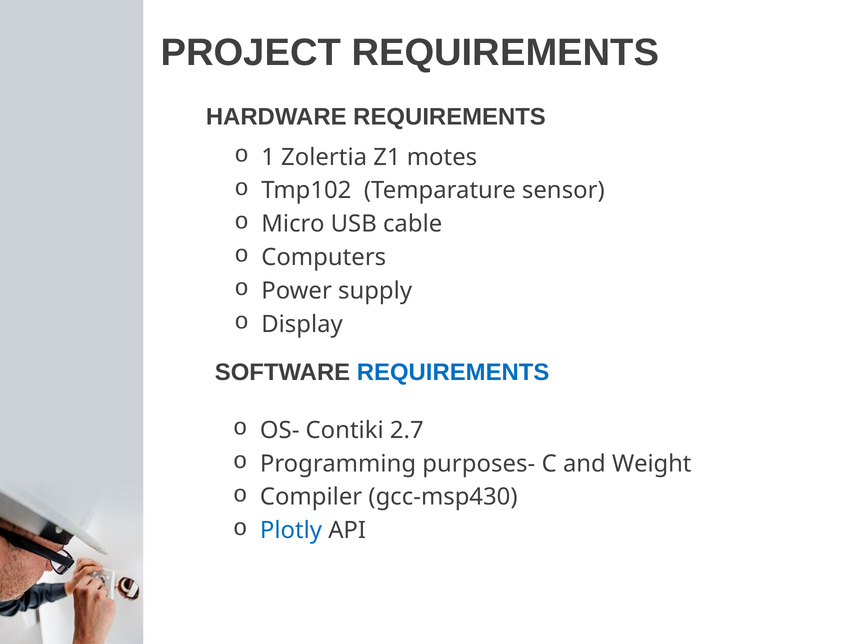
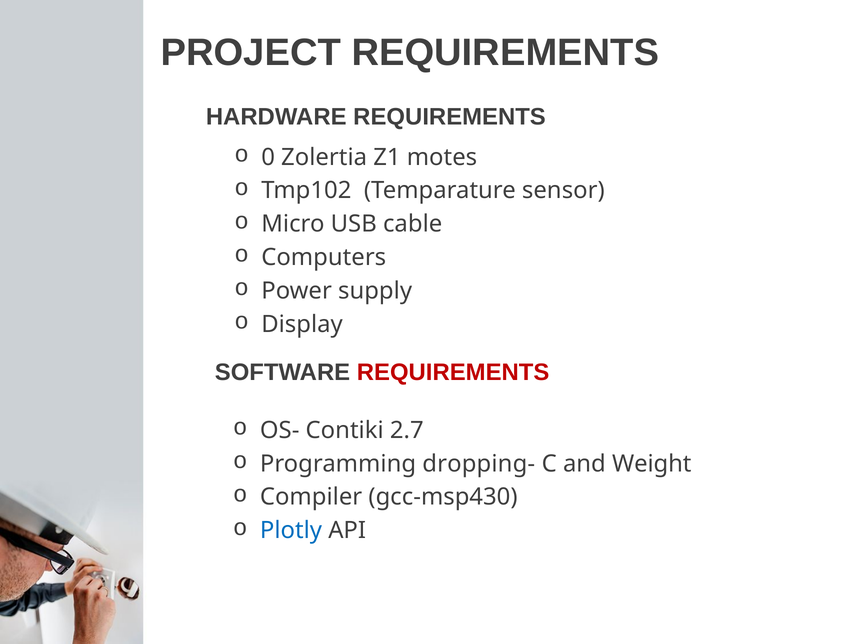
1: 1 -> 0
REQUIREMENTS at (453, 372) colour: blue -> red
purposes-: purposes- -> dropping-
